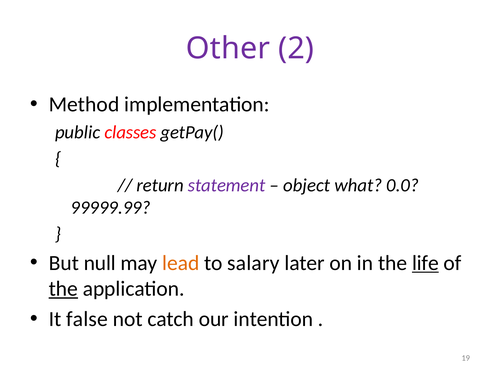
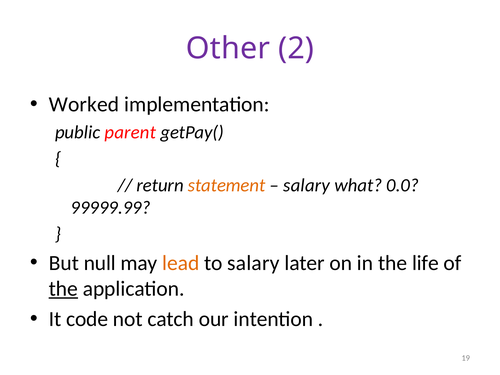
Method: Method -> Worked
classes: classes -> parent
statement colour: purple -> orange
object at (307, 185): object -> salary
life underline: present -> none
false: false -> code
